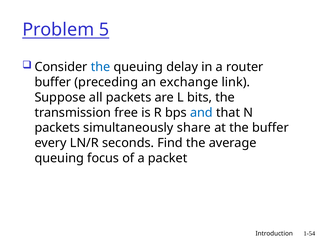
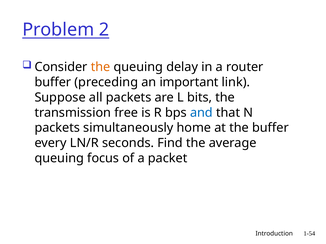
5: 5 -> 2
the at (101, 67) colour: blue -> orange
exchange: exchange -> important
share: share -> home
